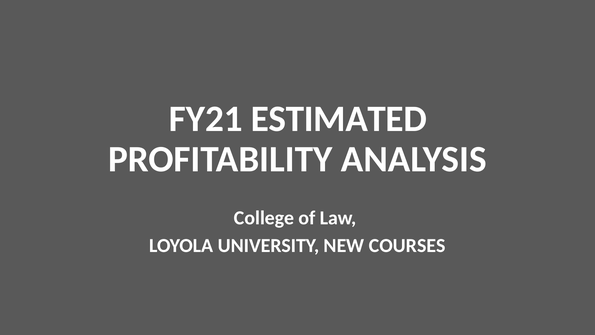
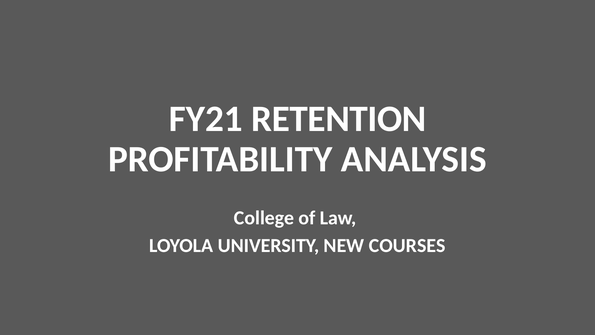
ESTIMATED: ESTIMATED -> RETENTION
